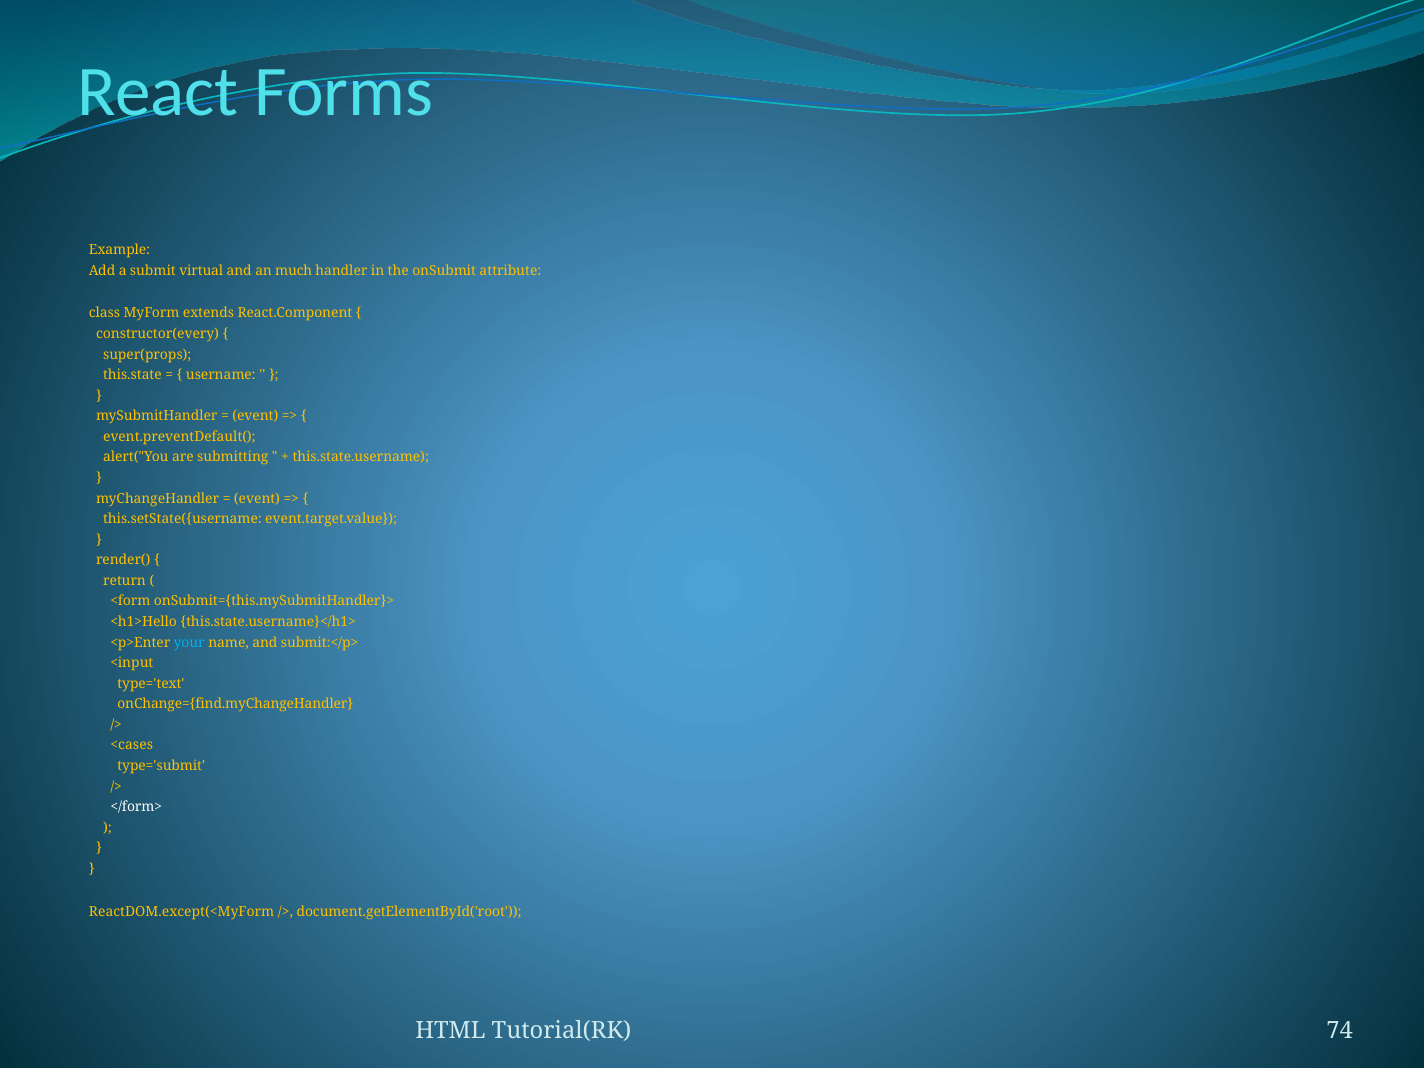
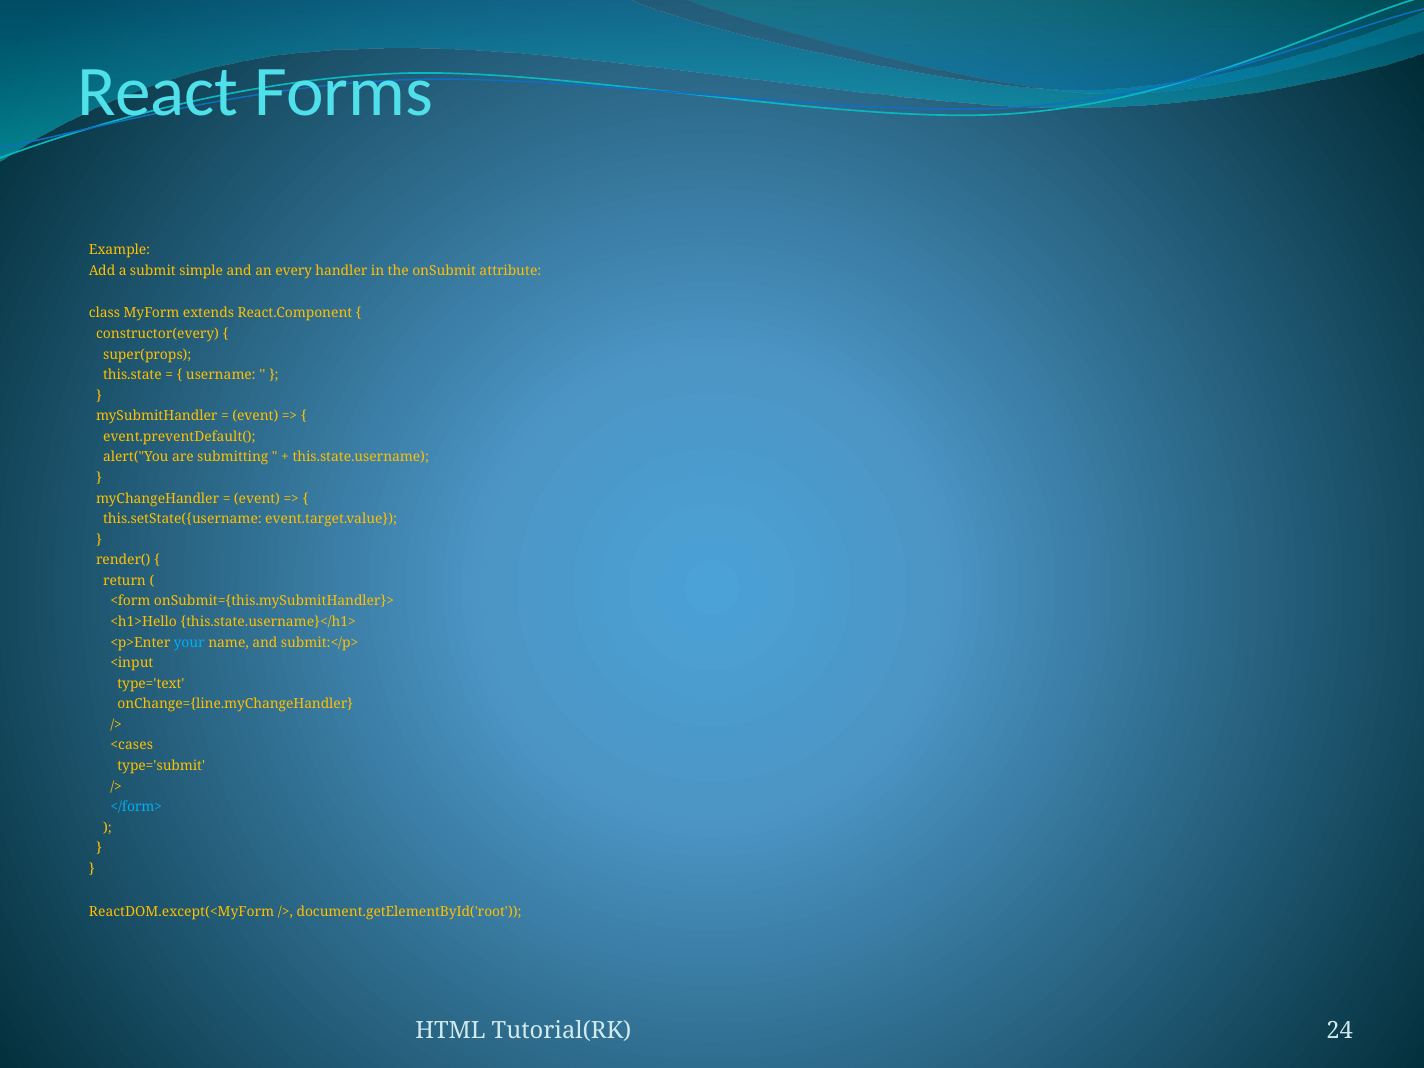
virtual: virtual -> simple
much: much -> every
onChange={find.myChangeHandler: onChange={find.myChangeHandler -> onChange={line.myChangeHandler
</form> colour: white -> light blue
74: 74 -> 24
